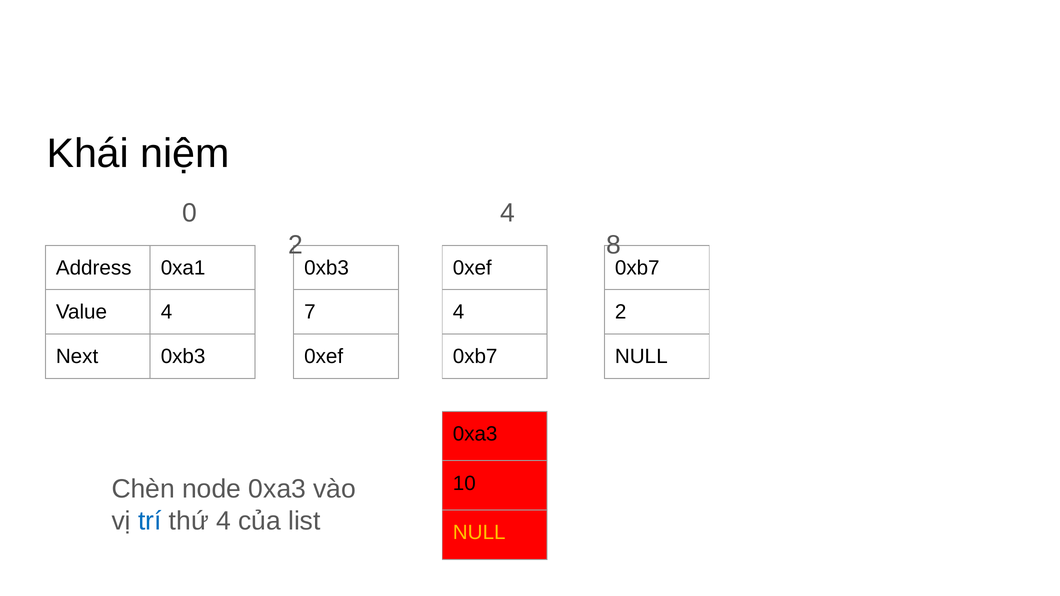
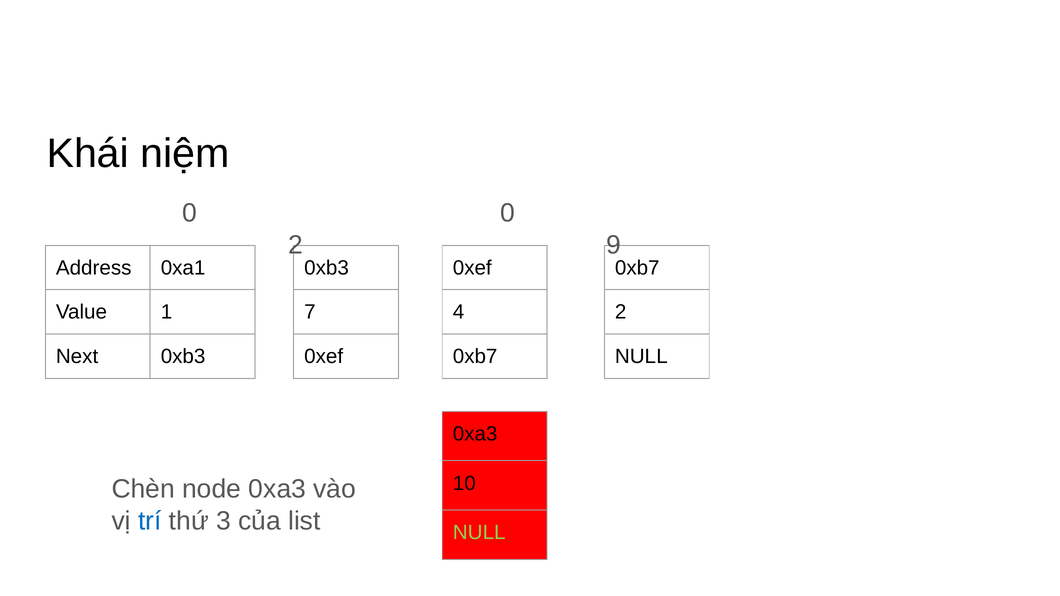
0 4: 4 -> 0
8: 8 -> 9
Value 4: 4 -> 1
thứ 4: 4 -> 3
NULL at (479, 533) colour: yellow -> light green
